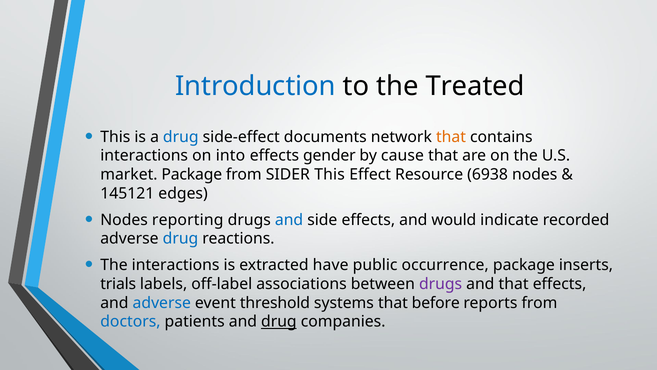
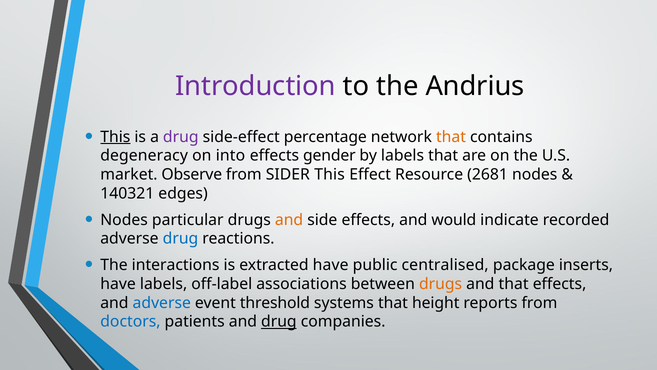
Introduction colour: blue -> purple
Treated: Treated -> Andrius
This at (115, 137) underline: none -> present
drug at (181, 137) colour: blue -> purple
documents: documents -> percentage
interactions at (144, 156): interactions -> degeneracy
by cause: cause -> labels
market Package: Package -> Observe
6938: 6938 -> 2681
145121: 145121 -> 140321
reporting: reporting -> particular
and at (289, 220) colour: blue -> orange
occurrence: occurrence -> centralised
trials at (118, 284): trials -> have
drugs at (441, 284) colour: purple -> orange
before: before -> height
